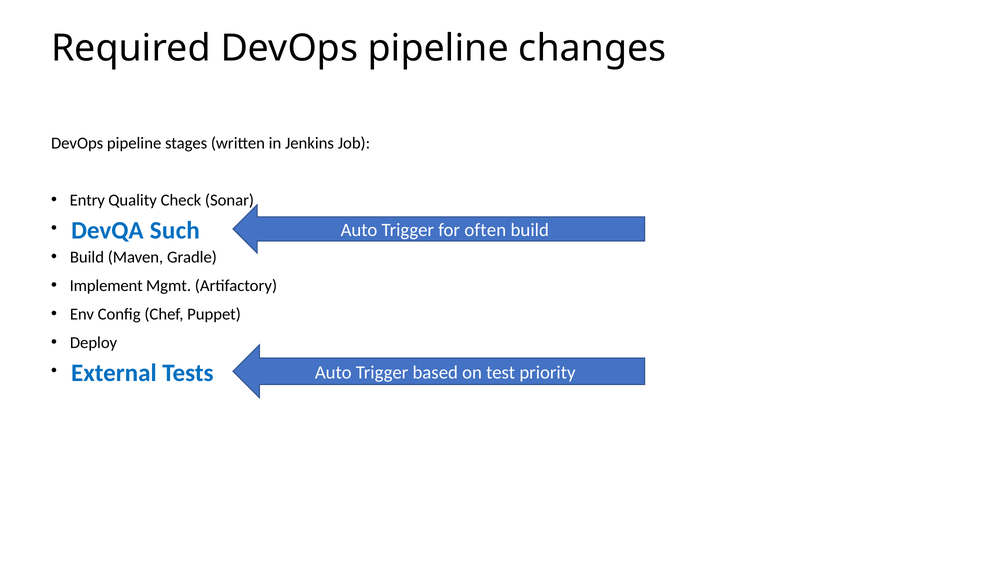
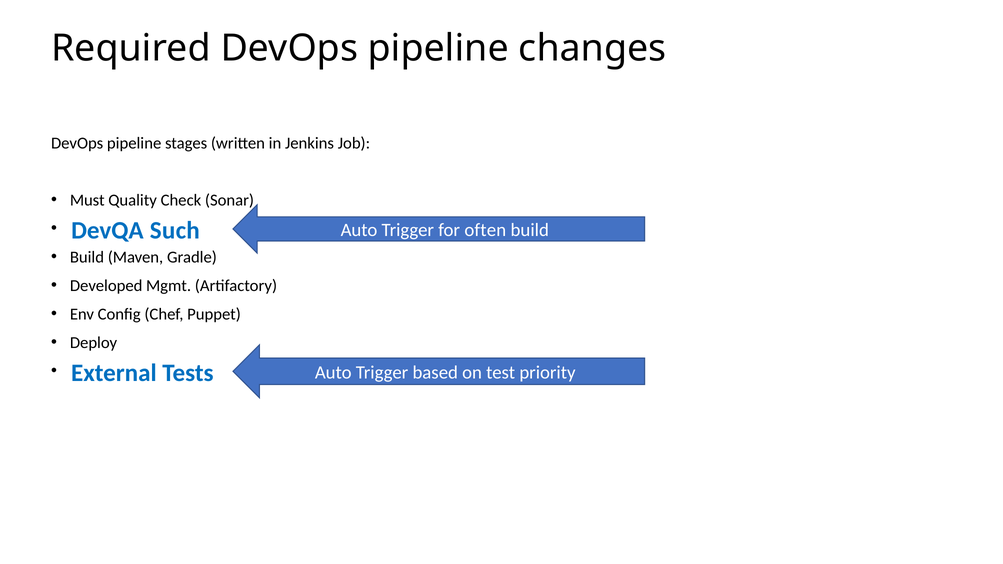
Entry: Entry -> Must
Implement: Implement -> Developed
